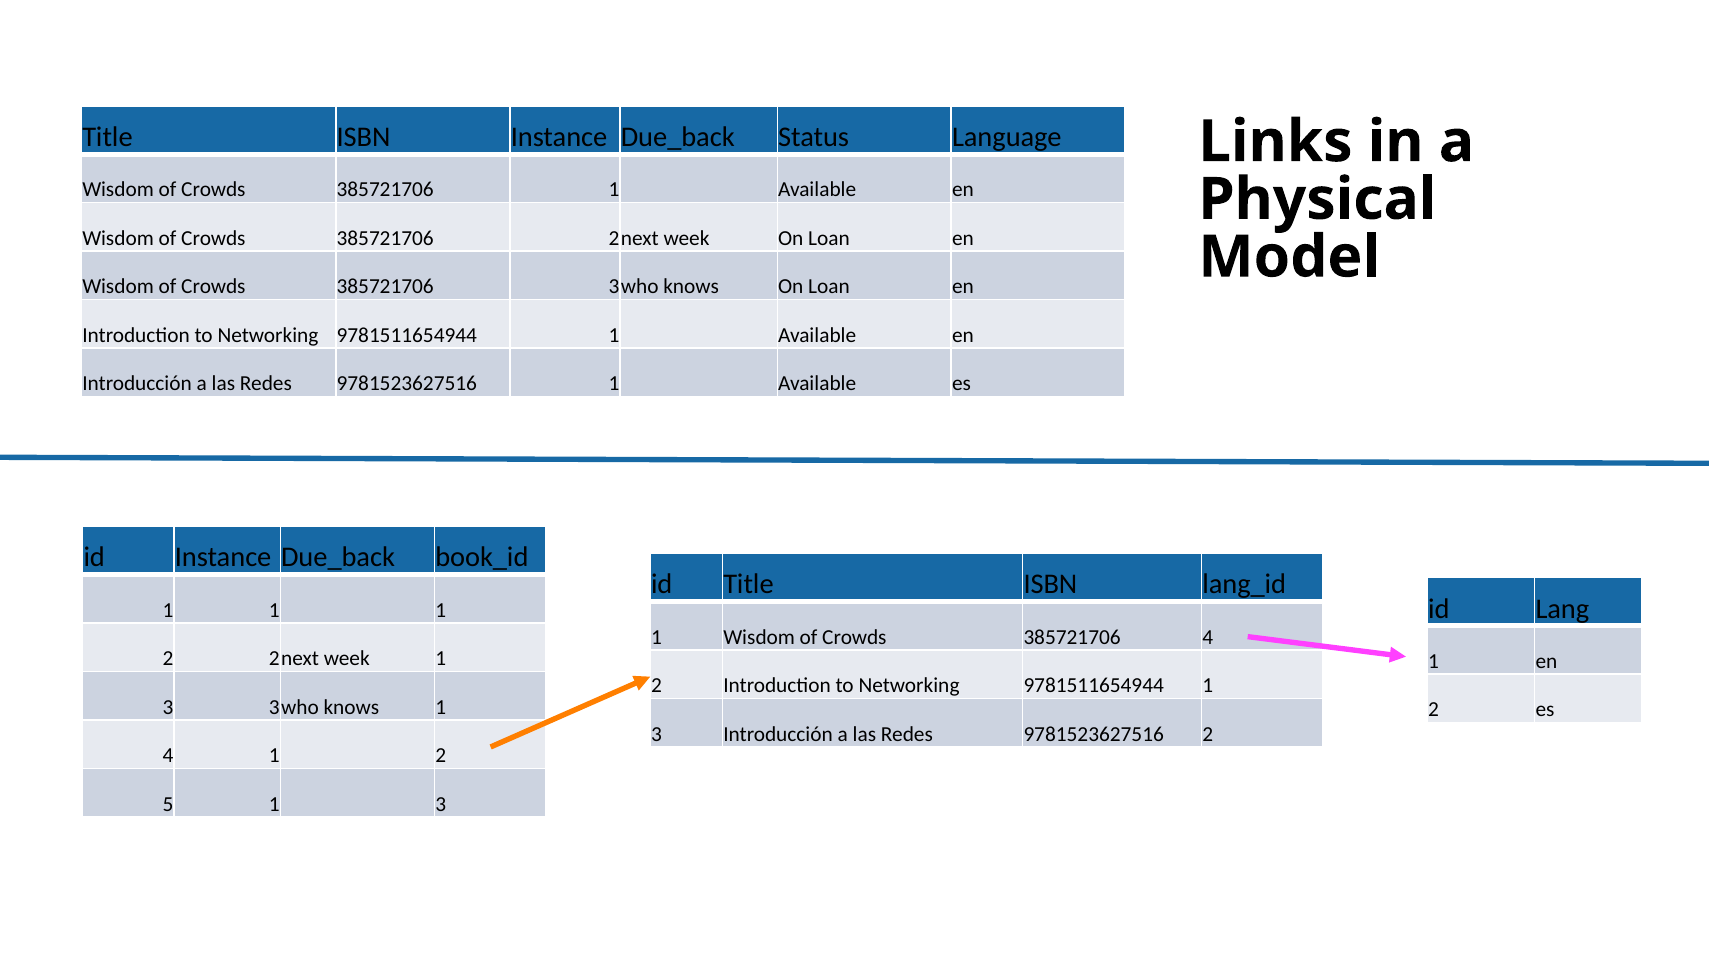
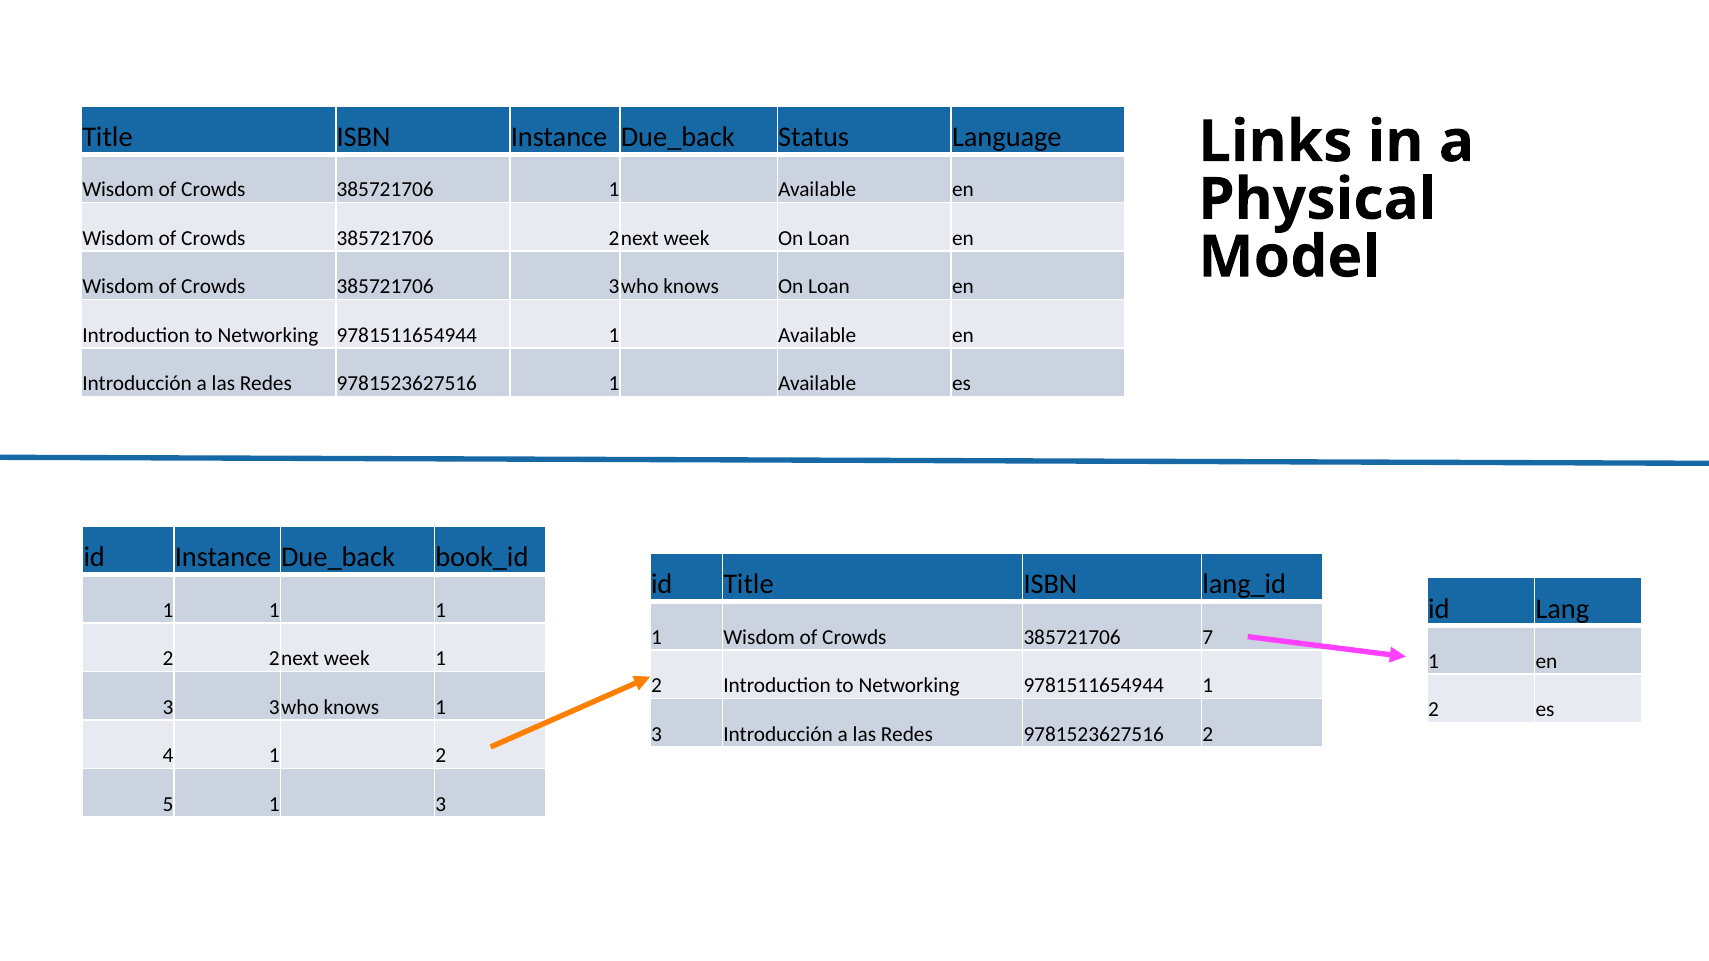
385721706 4: 4 -> 7
